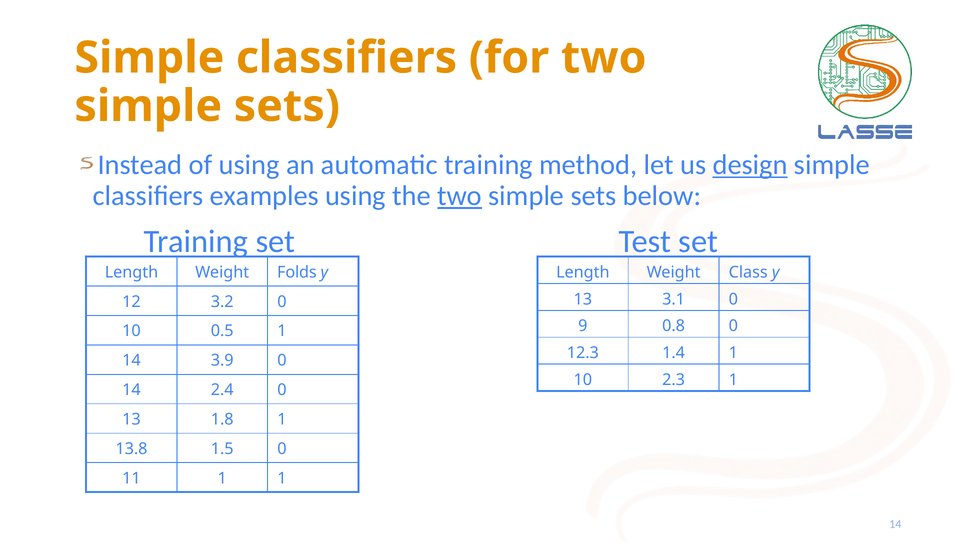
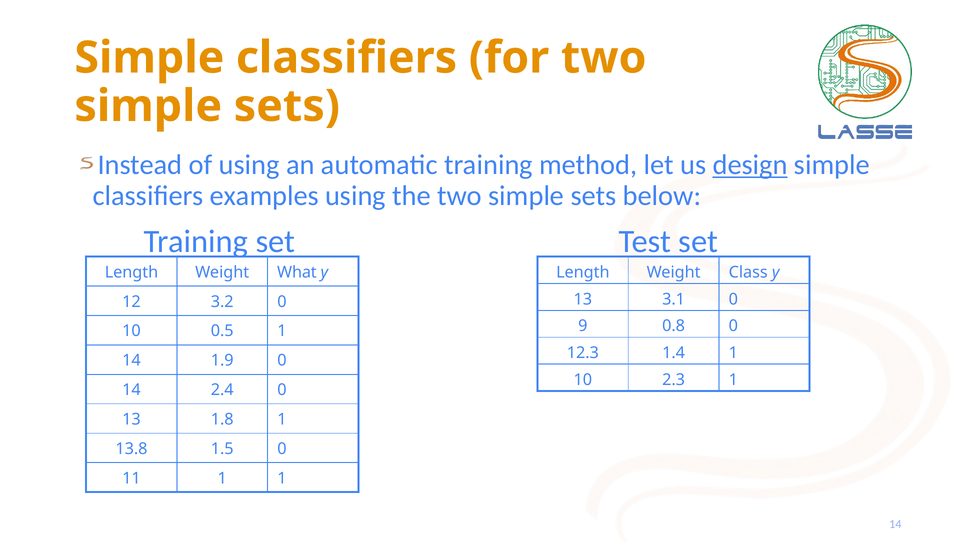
two at (460, 196) underline: present -> none
Folds: Folds -> What
3.9: 3.9 -> 1.9
